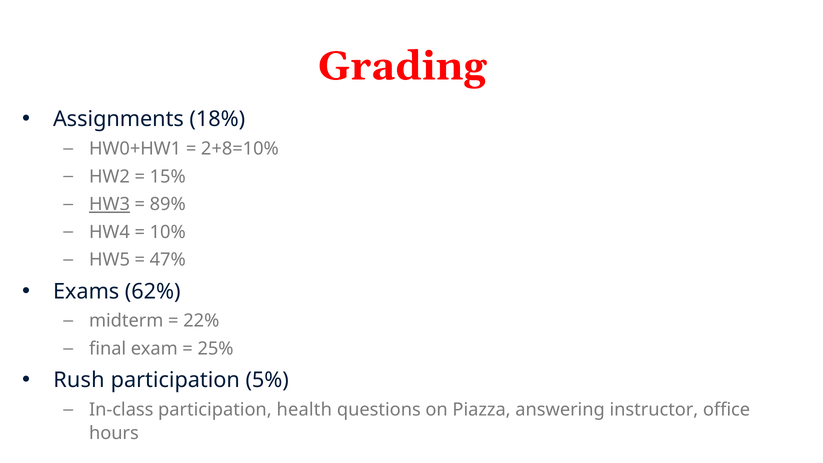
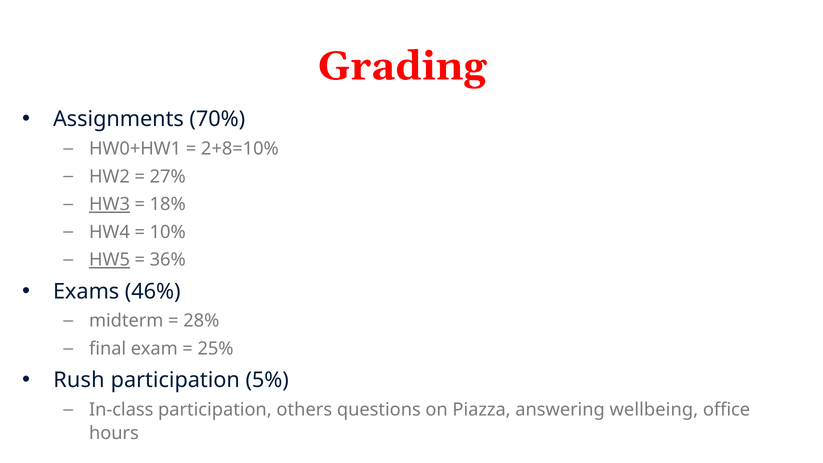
18%: 18% -> 70%
15%: 15% -> 27%
89%: 89% -> 18%
HW5 underline: none -> present
47%: 47% -> 36%
62%: 62% -> 46%
22%: 22% -> 28%
health: health -> others
instructor: instructor -> wellbeing
